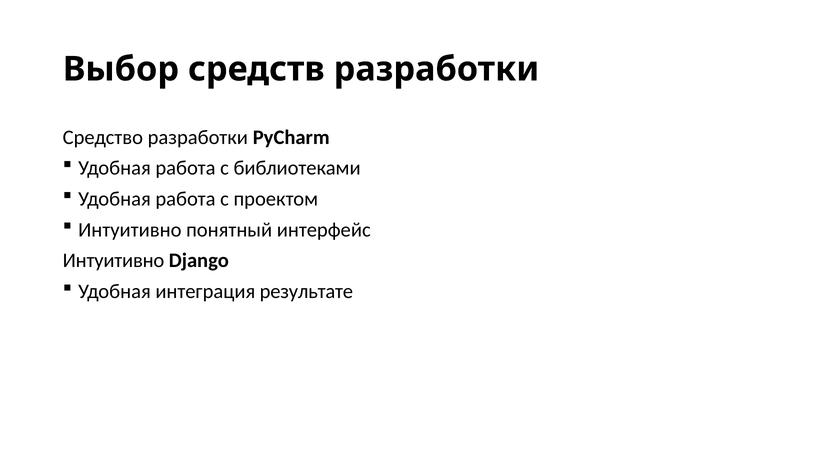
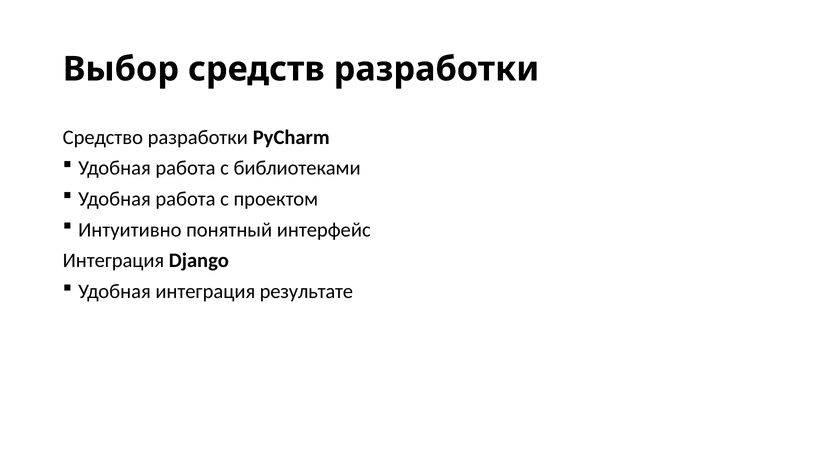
Интуитивно at (114, 260): Интуитивно -> Интеграция
